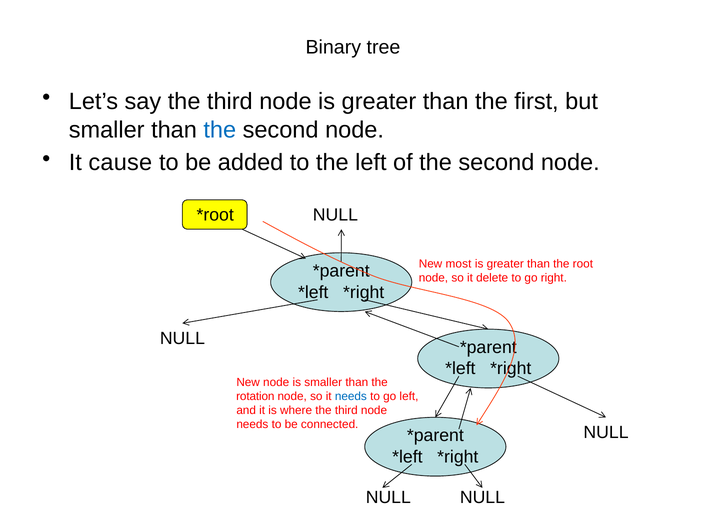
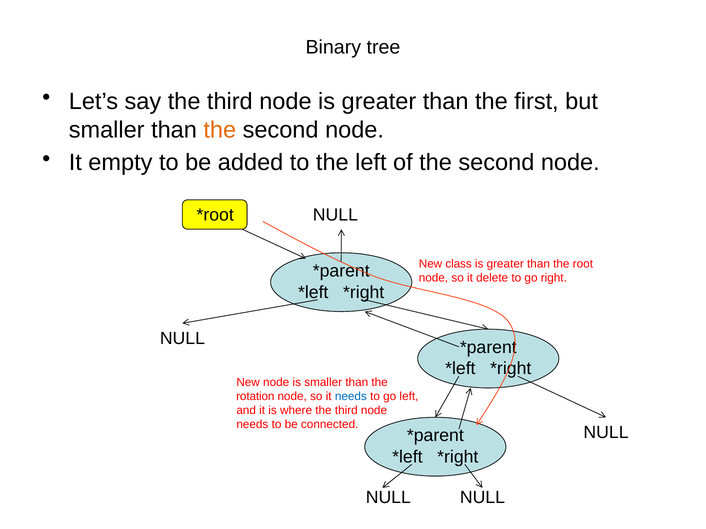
the at (220, 130) colour: blue -> orange
cause: cause -> empty
most: most -> class
